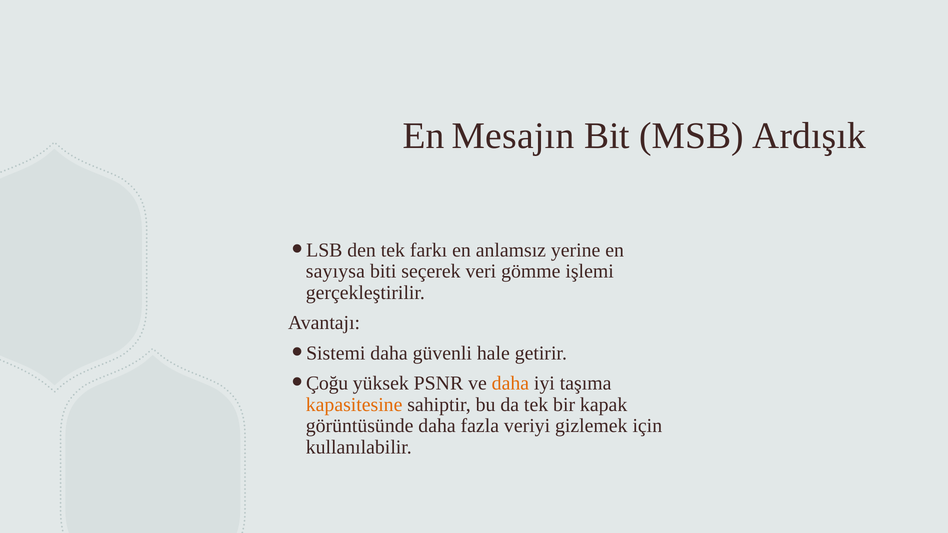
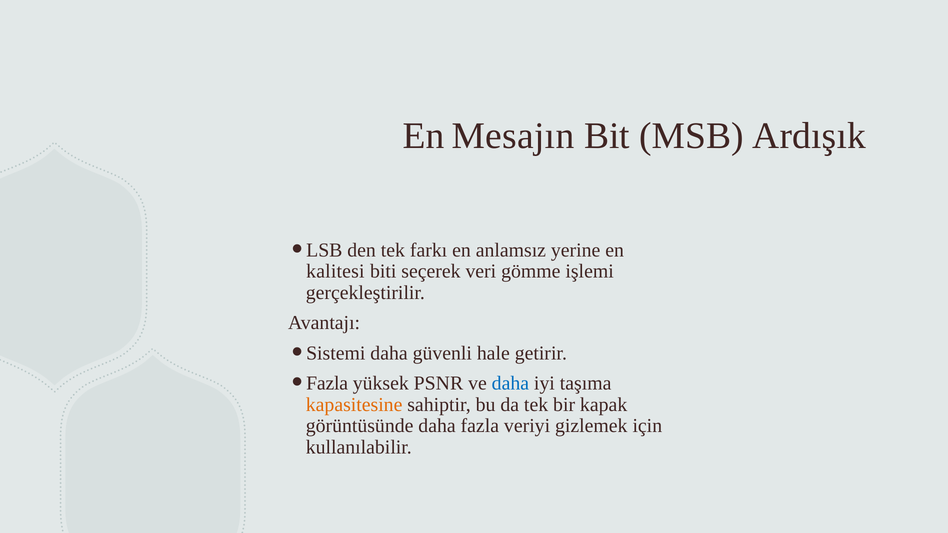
sayıysa: sayıysa -> kalitesi
Çoğu at (327, 384): Çoğu -> Fazla
daha at (510, 384) colour: orange -> blue
